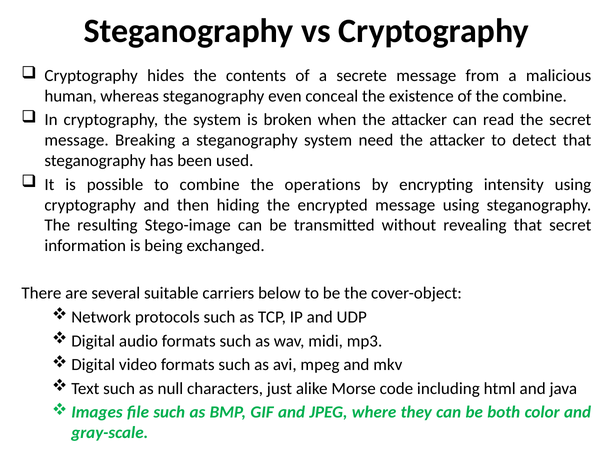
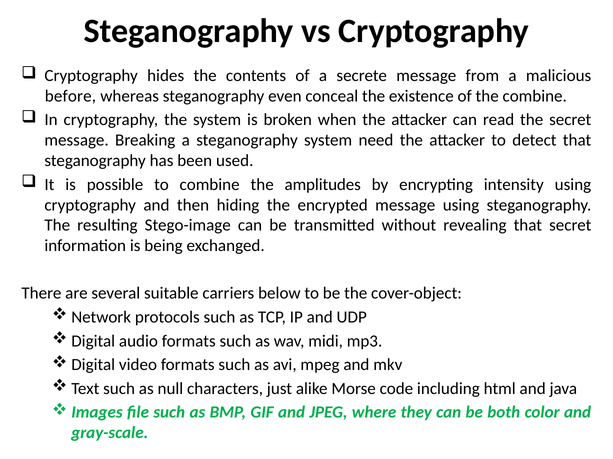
human: human -> before
operations: operations -> amplitudes
